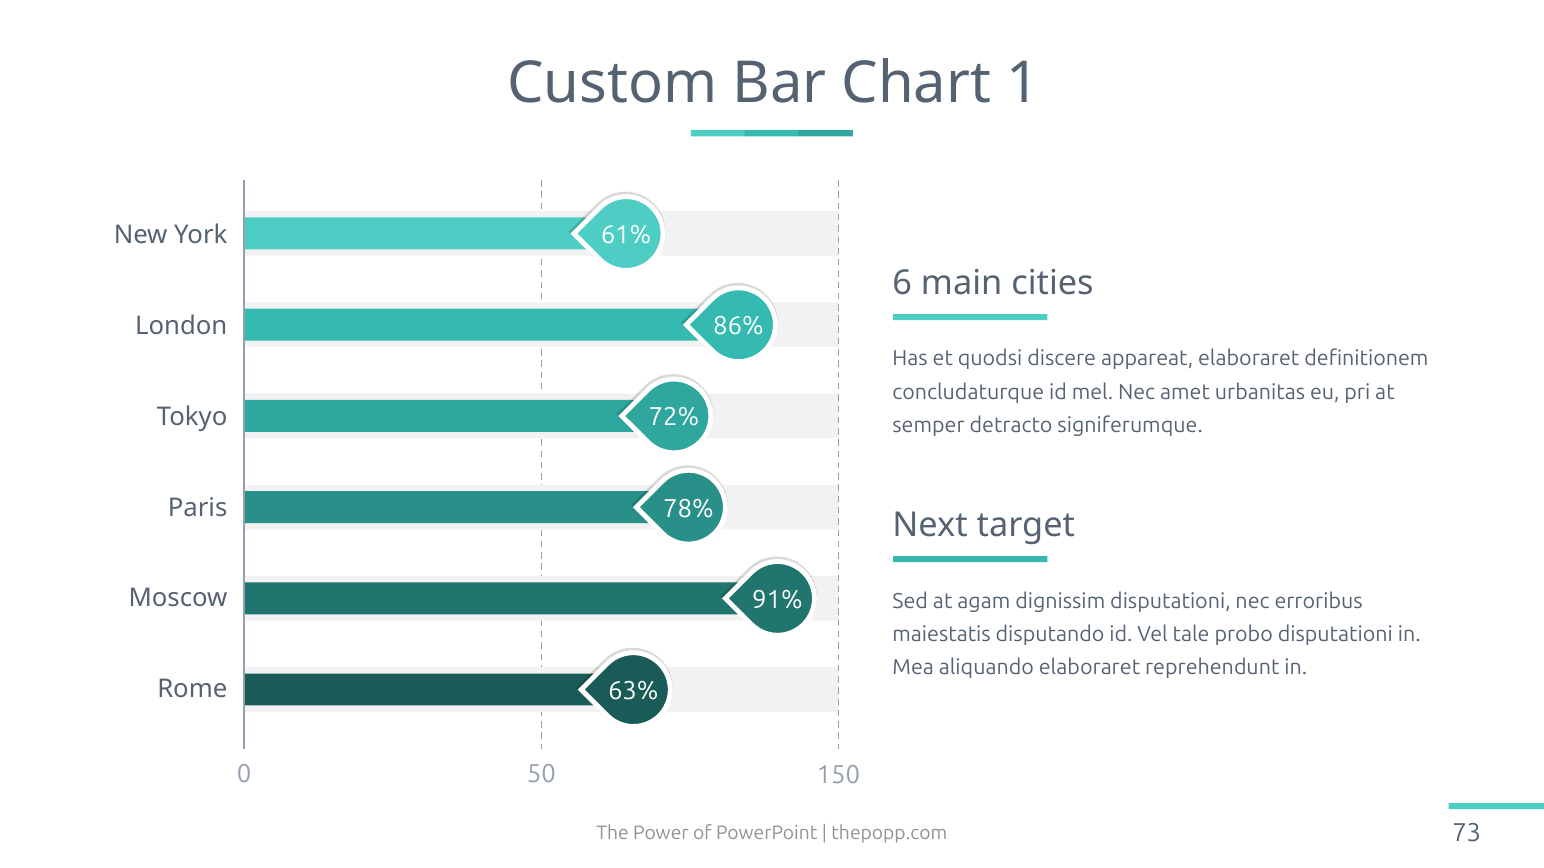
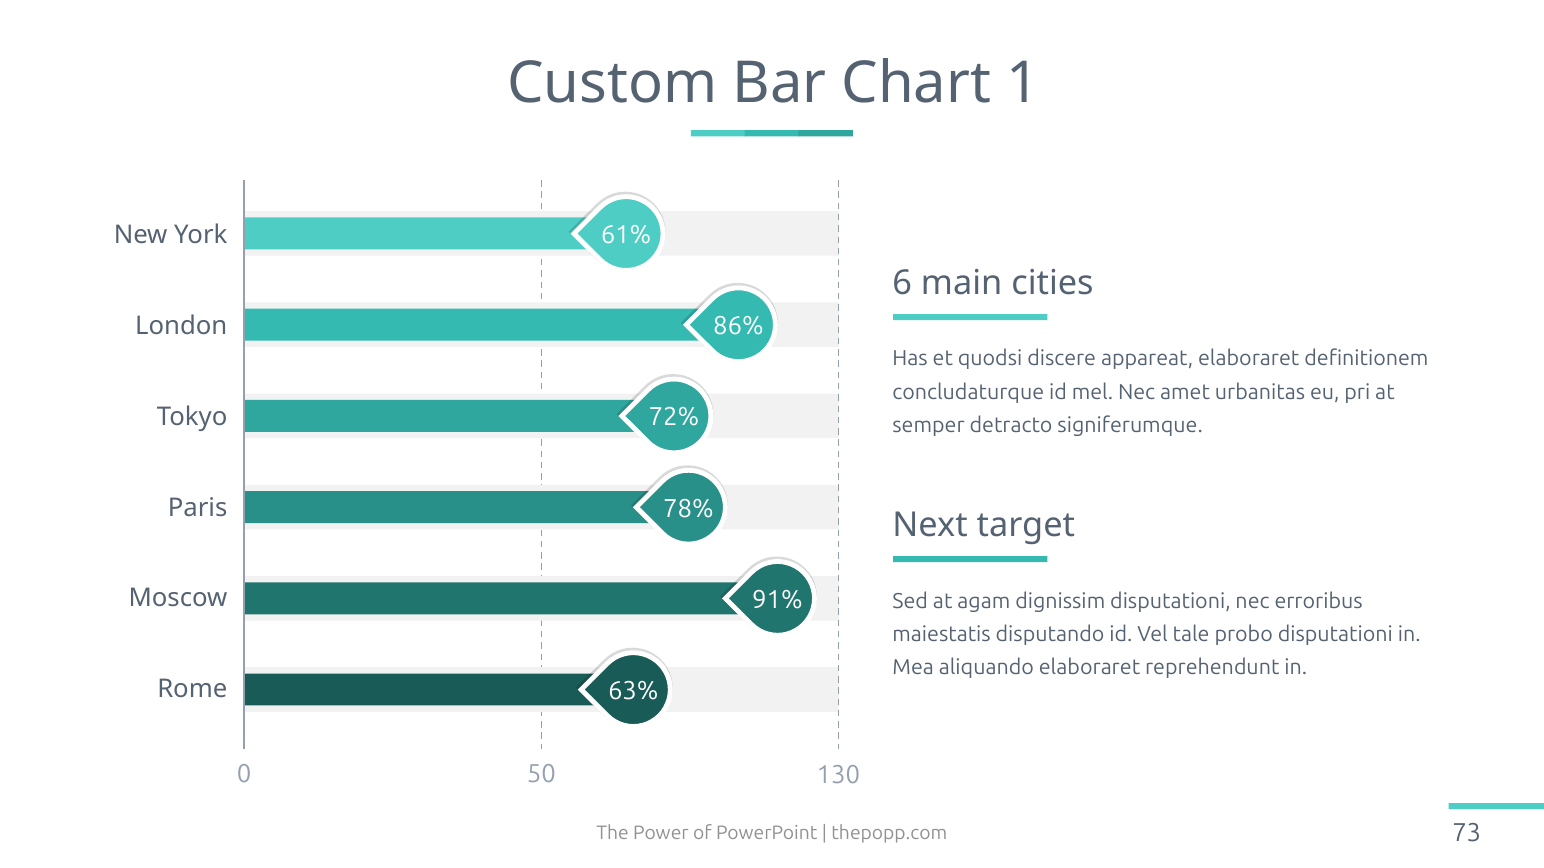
150: 150 -> 130
